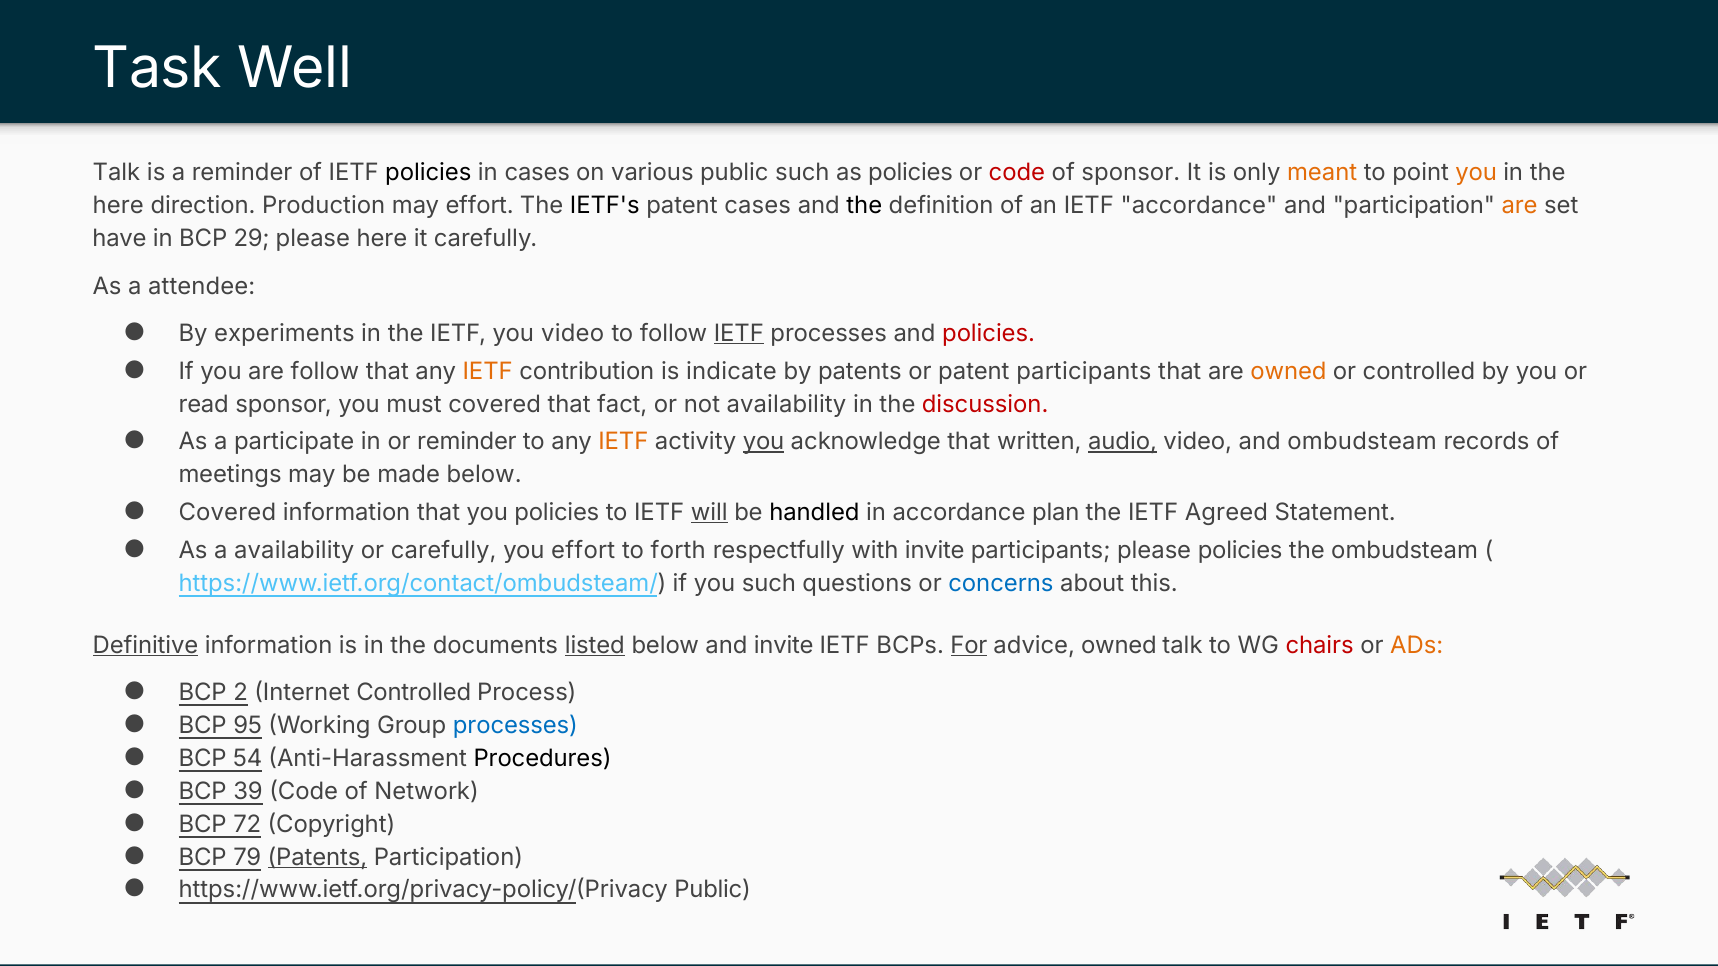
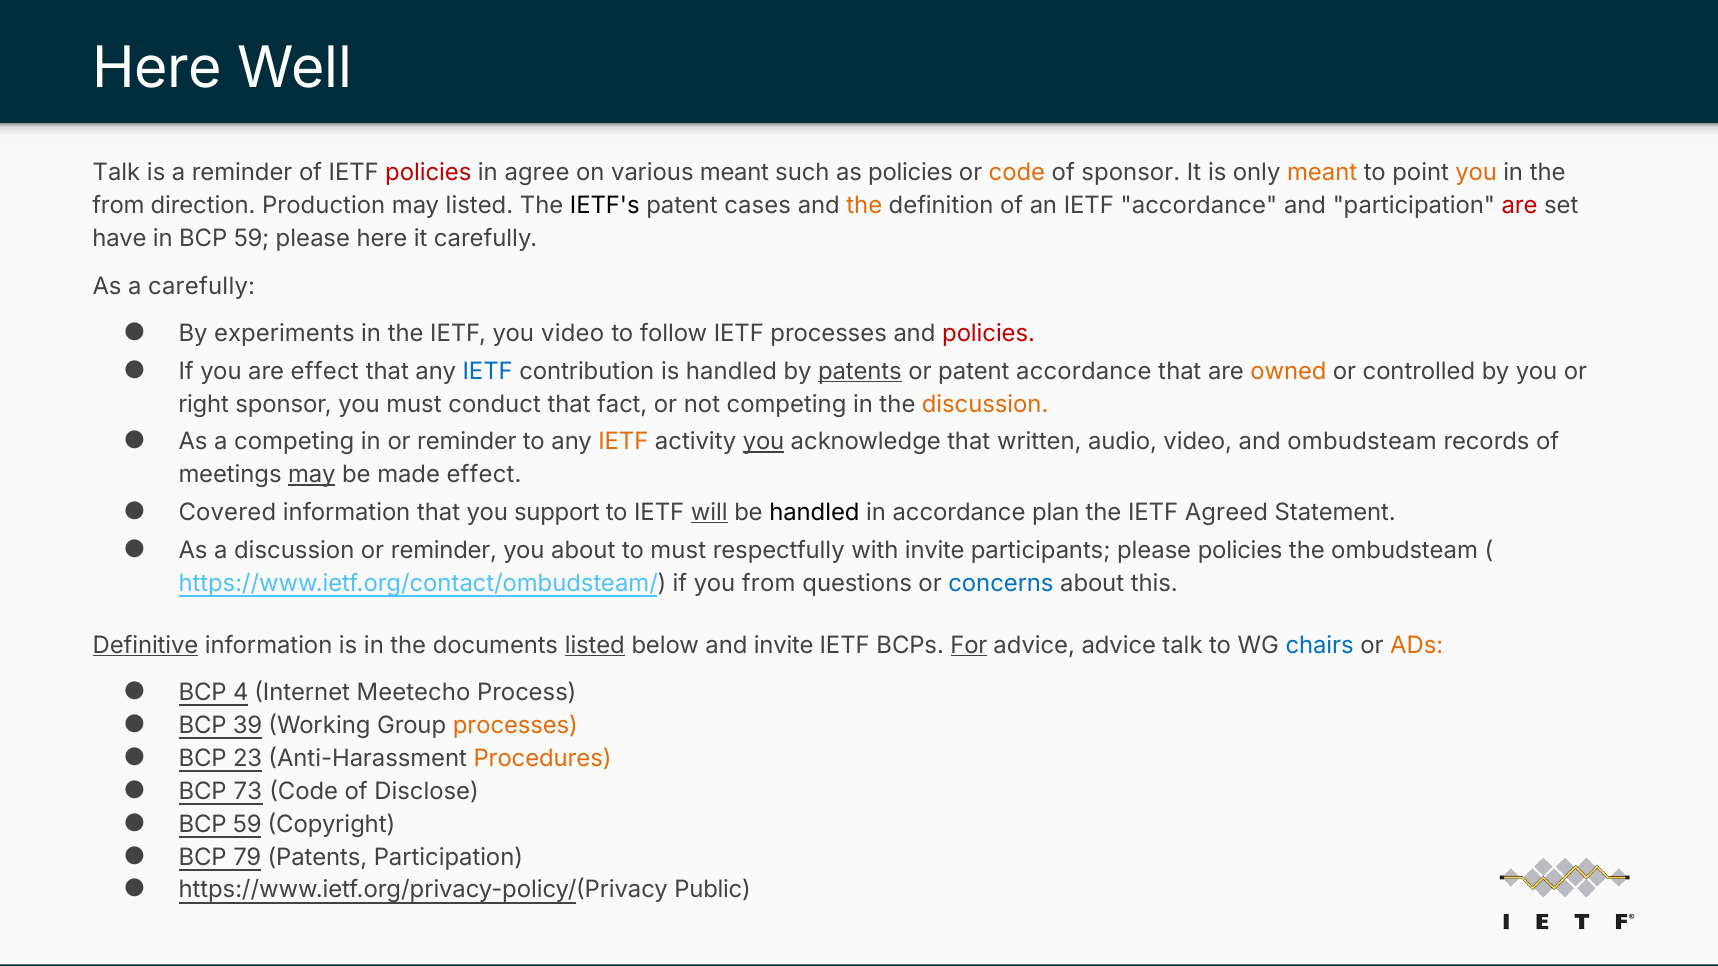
Task at (157, 69): Task -> Here
policies at (428, 173) colour: black -> red
in cases: cases -> agree
various public: public -> meant
code at (1017, 173) colour: red -> orange
here at (118, 206): here -> from
may effort: effort -> listed
the at (864, 206) colour: black -> orange
are at (1520, 206) colour: orange -> red
in BCP 29: 29 -> 59
a attendee: attendee -> carefully
IETF at (739, 334) underline: present -> none
are follow: follow -> effect
IETF at (488, 371) colour: orange -> blue
is indicate: indicate -> handled
patents at (860, 371) underline: none -> present
patent participants: participants -> accordance
read: read -> right
must covered: covered -> conduct
not availability: availability -> competing
discussion at (985, 404) colour: red -> orange
a participate: participate -> competing
audio underline: present -> none
may at (312, 475) underline: none -> present
made below: below -> effect
you policies: policies -> support
a availability: availability -> discussion
carefully at (444, 550): carefully -> reminder
you effort: effort -> about
to forth: forth -> must
you such: such -> from
advice owned: owned -> advice
chairs colour: red -> blue
2: 2 -> 4
Internet Controlled: Controlled -> Meetecho
95: 95 -> 39
processes at (515, 726) colour: blue -> orange
54: 54 -> 23
Procedures colour: black -> orange
39: 39 -> 73
Network: Network -> Disclose
72 at (247, 825): 72 -> 59
Patents at (317, 858) underline: present -> none
